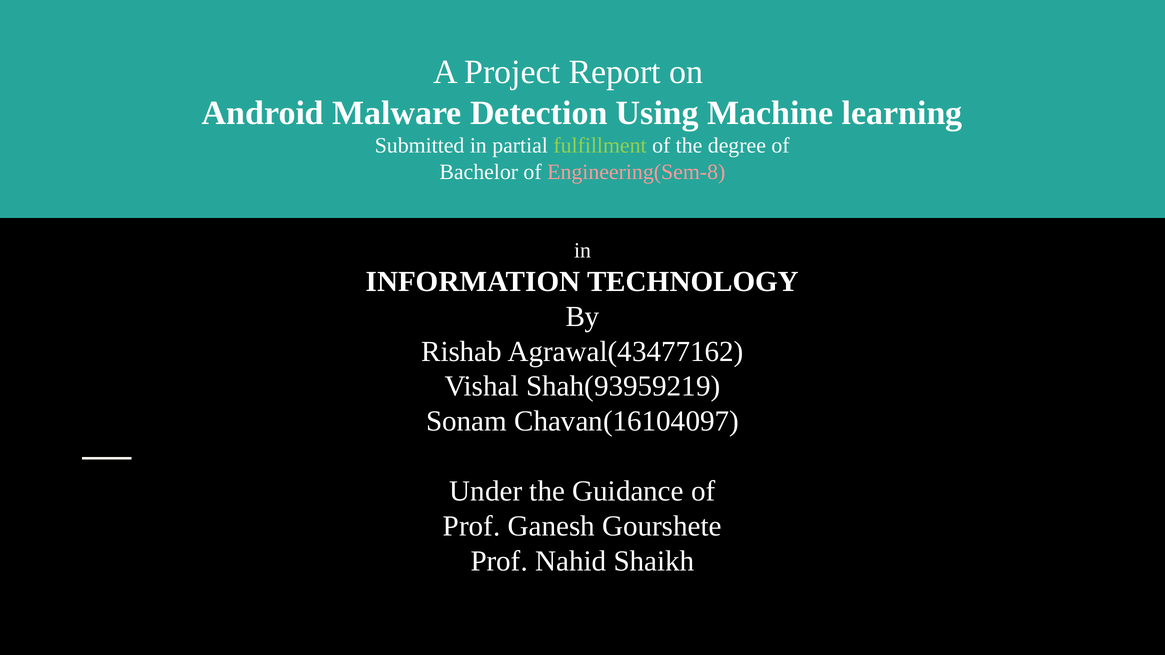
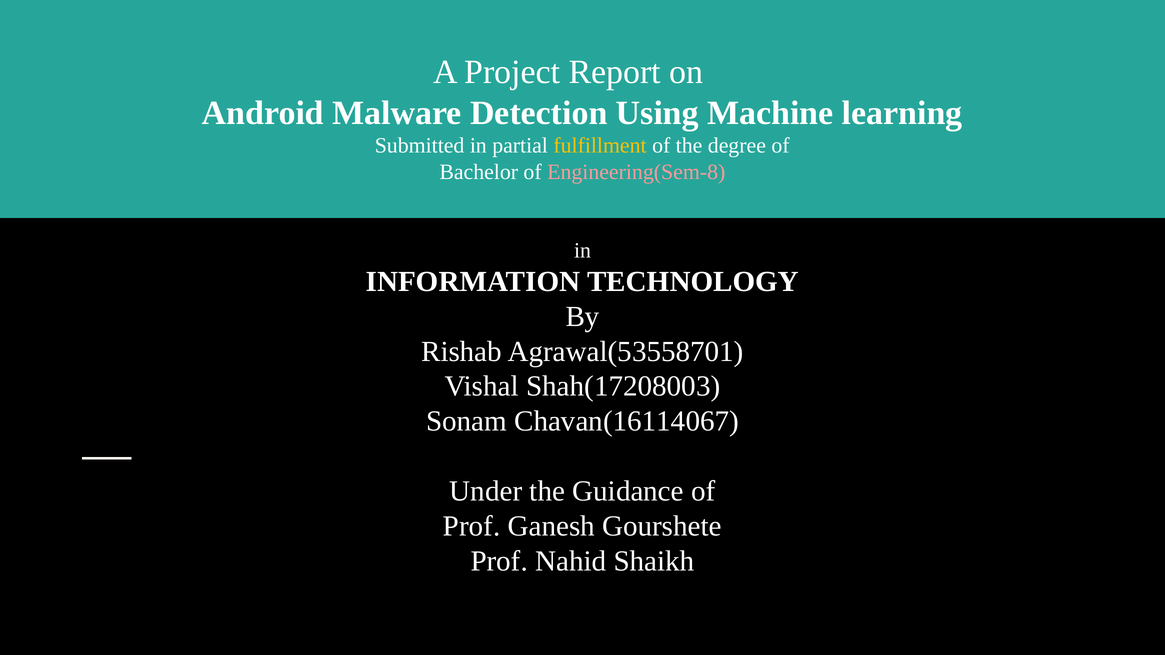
fulfillment colour: light green -> yellow
Agrawal(43477162: Agrawal(43477162 -> Agrawal(53558701
Shah(93959219: Shah(93959219 -> Shah(17208003
Chavan(16104097: Chavan(16104097 -> Chavan(16114067
